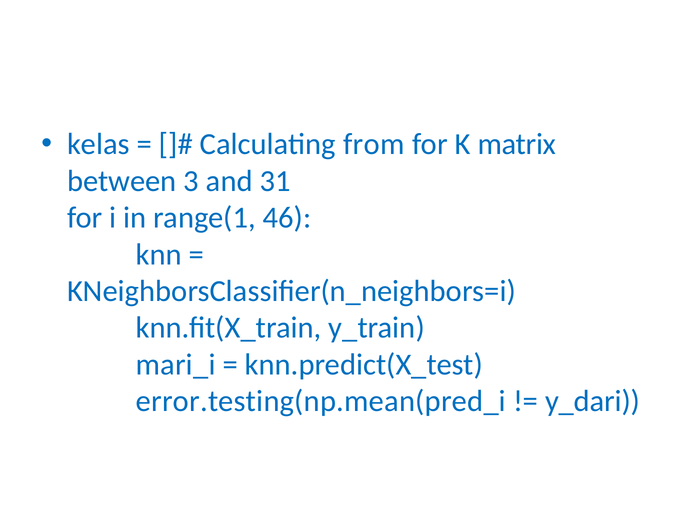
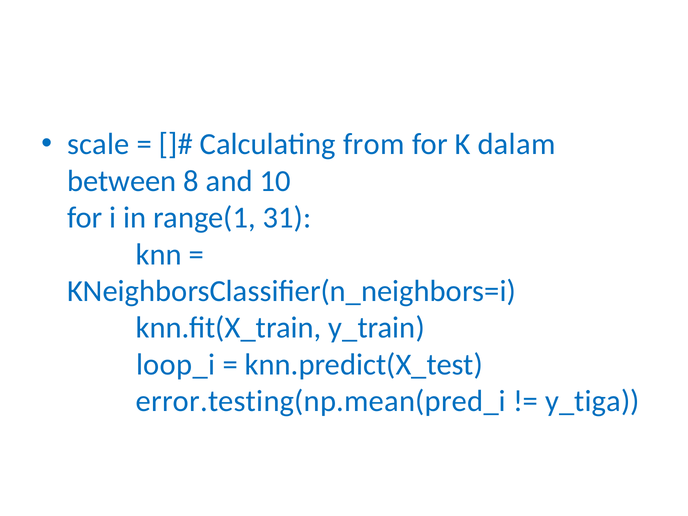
kelas: kelas -> scale
matrix: matrix -> dalam
3: 3 -> 8
31: 31 -> 10
46: 46 -> 31
mari_i: mari_i -> loop_i
y_dari: y_dari -> y_tiga
